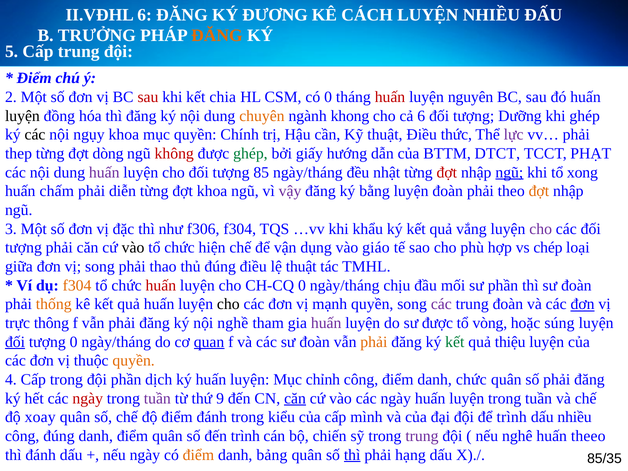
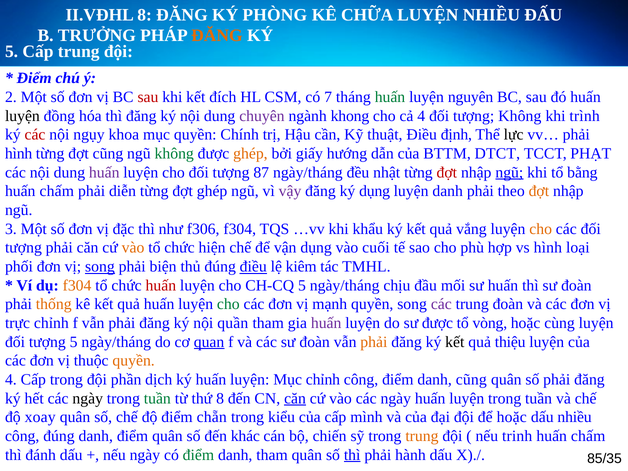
II.VĐHL 6: 6 -> 8
ĐƯƠNG: ĐƯƠNG -> PHÒNG
CÁCH: CÁCH -> CHỮA
chia: chia -> đích
có 0: 0 -> 7
huấn at (390, 97) colour: red -> green
chuyên colour: orange -> purple
cả 6: 6 -> 4
tượng Dưỡng: Dưỡng -> Không
khi ghép: ghép -> trình
các at (35, 135) colour: black -> red
thức: thức -> định
lực colour: purple -> black
thep at (19, 154): thep -> hình
đợt dòng: dòng -> cũng
không at (174, 154) colour: red -> green
ghép at (250, 154) colour: green -> orange
85: 85 -> 87
xong: xong -> bằng
đợt khoa: khoa -> ghép
ký bằng: bằng -> dụng
luyện đoàn: đoàn -> danh
cho at (541, 229) colour: purple -> orange
vào at (133, 248) colour: black -> orange
giáo: giáo -> cuối
vs chép: chép -> hình
giữa: giữa -> phối
song at (100, 267) underline: none -> present
thao: thao -> biện
điều at (253, 267) underline: none -> present
lệ thuật: thuật -> kiêm
CH-CQ 0: 0 -> 5
sư phần: phần -> huấn
cho at (228, 304) colour: black -> green
đơn at (583, 304) underline: present -> none
trực thông: thông -> chỉnh
nghề: nghề -> quần
súng: súng -> cùng
đối at (15, 342) underline: present -> none
tượng 0: 0 -> 5
kết at (455, 342) colour: green -> black
danh chức: chức -> cũng
ngày at (88, 398) colour: red -> black
tuần at (157, 398) colour: purple -> green
thứ 9: 9 -> 8
điểm đánh: đánh -> chẵn
để trình: trình -> hoặc
đến trình: trình -> khác
trung at (422, 436) colour: purple -> orange
nghê: nghê -> trinh
theeo at (588, 436): theeo -> chấm
điểm at (198, 455) colour: orange -> green
danh bảng: bảng -> tham
hạng: hạng -> hành
